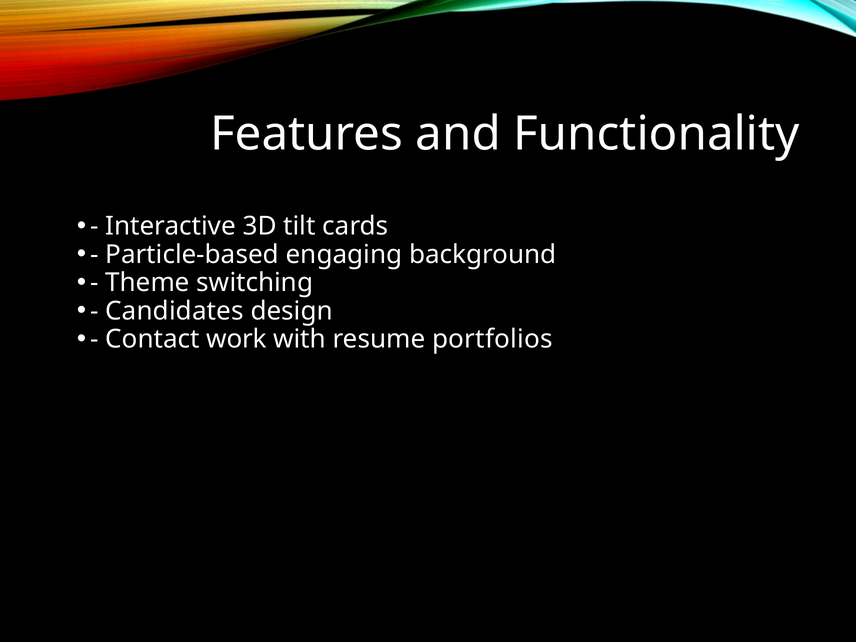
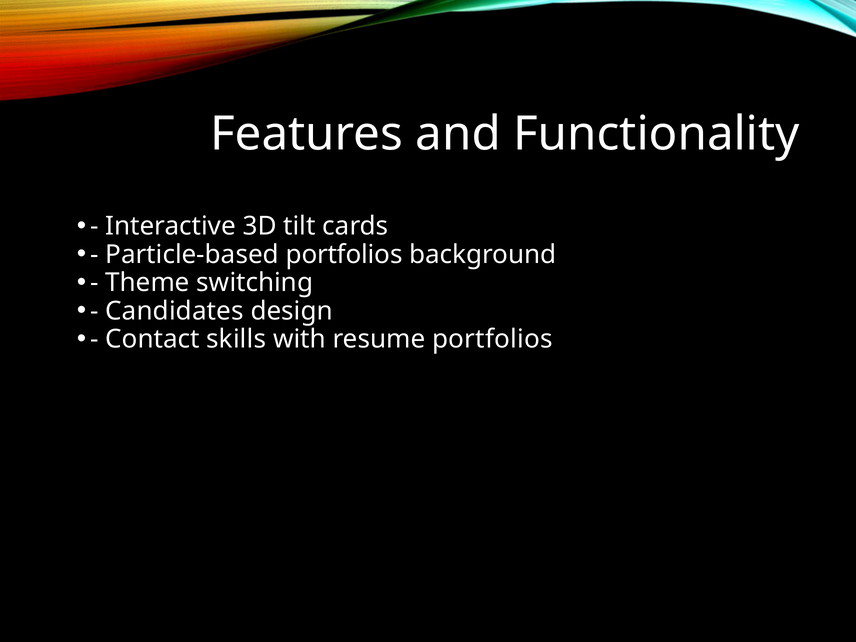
Particle-based engaging: engaging -> portfolios
work: work -> skills
